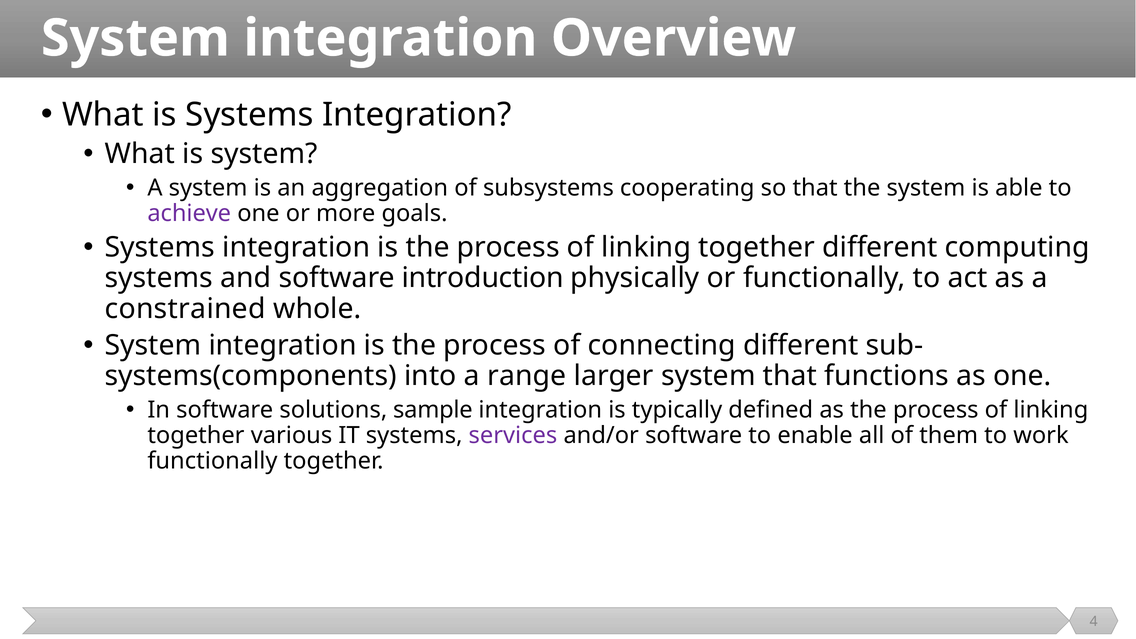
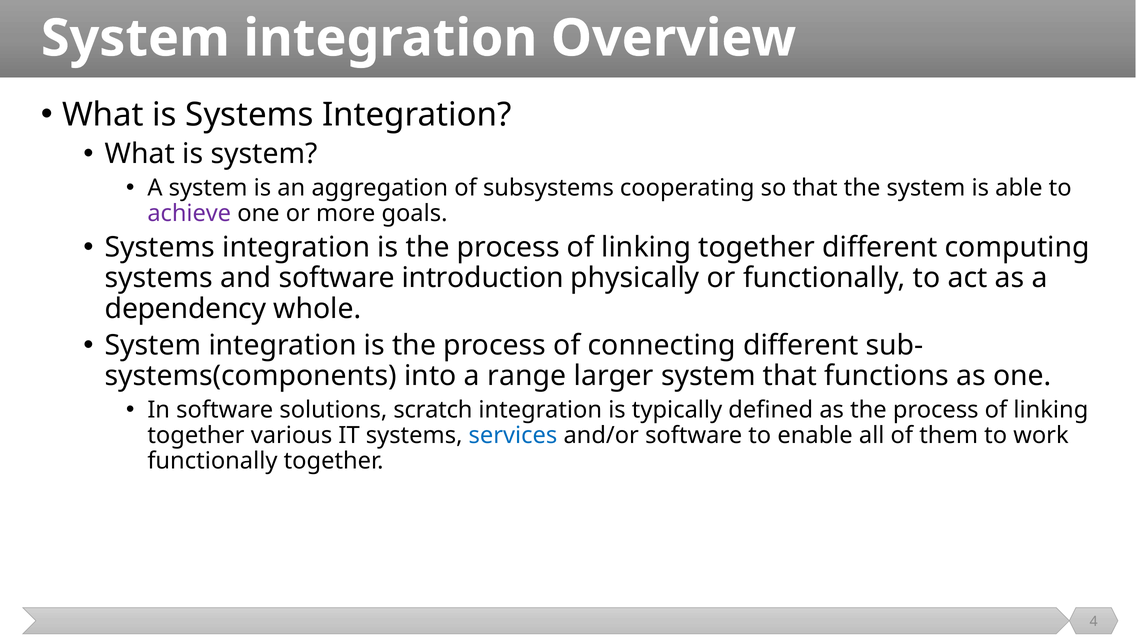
constrained: constrained -> dependency
sample: sample -> scratch
services colour: purple -> blue
